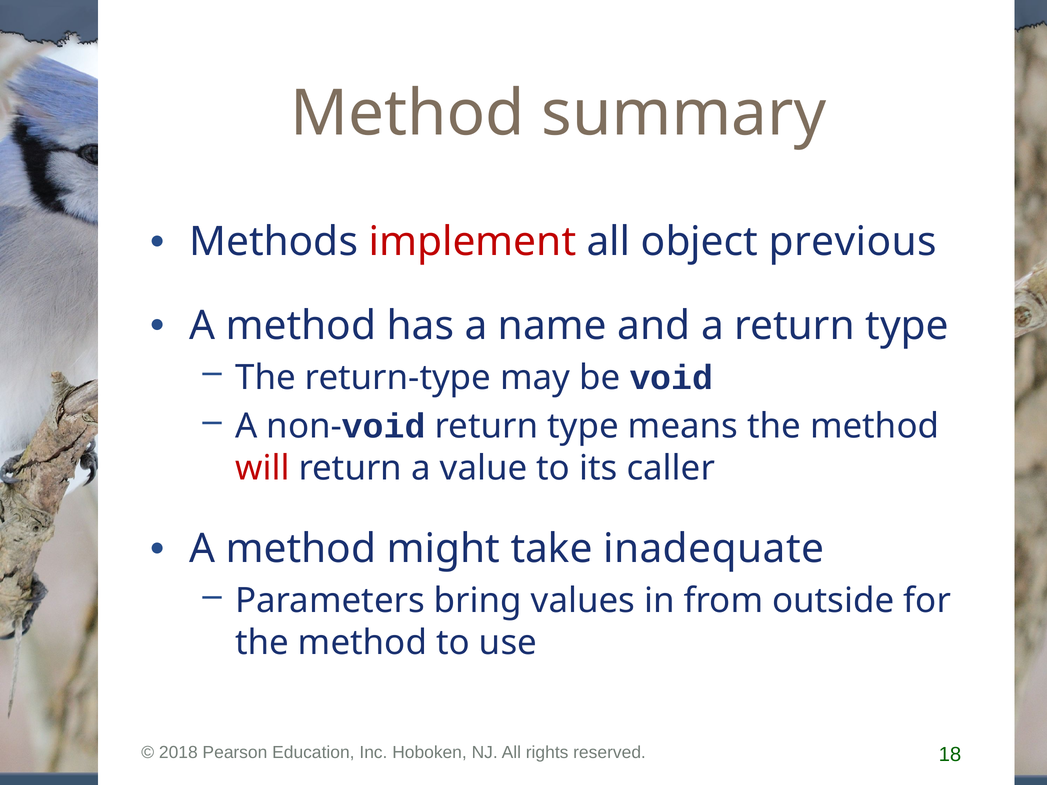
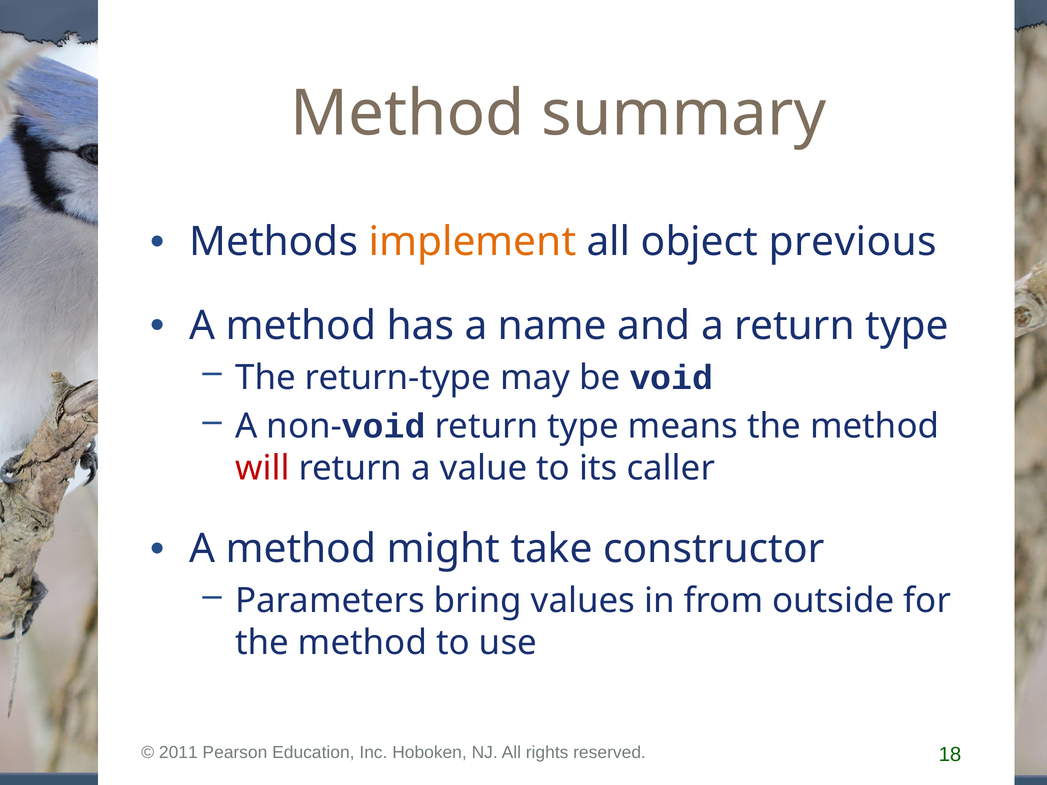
implement colour: red -> orange
inadequate: inadequate -> constructor
2018: 2018 -> 2011
